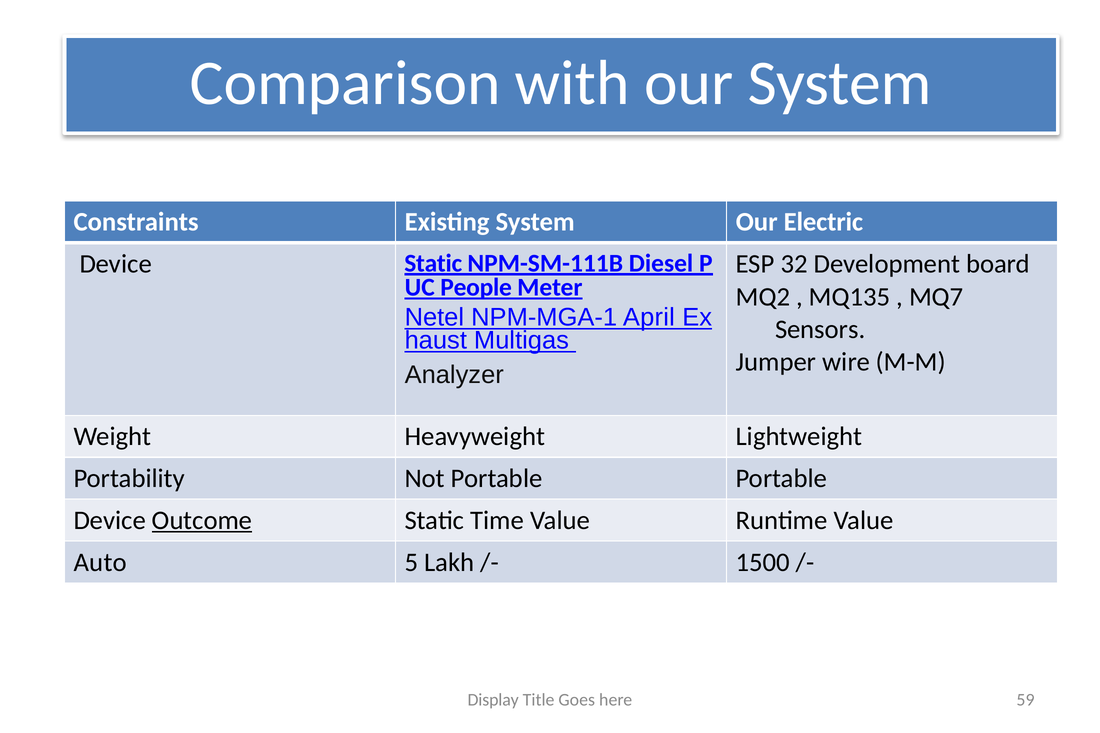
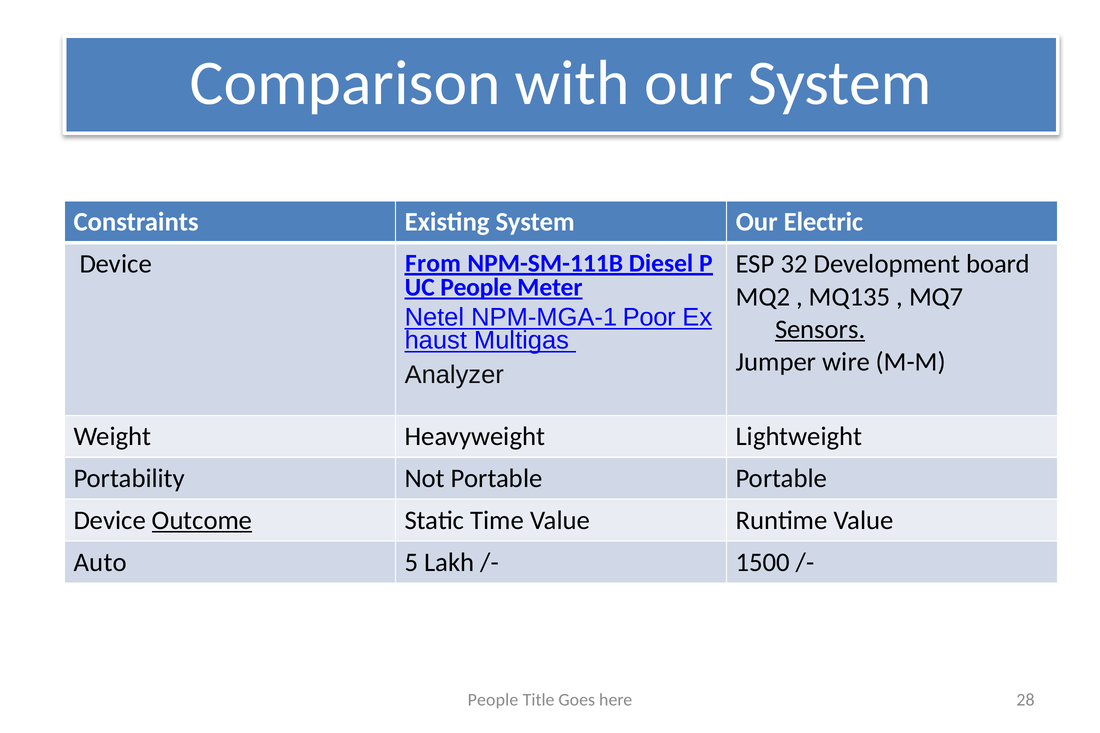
Device Static: Static -> From
April: April -> Poor
Sensors underline: none -> present
Display at (493, 700): Display -> People
59: 59 -> 28
